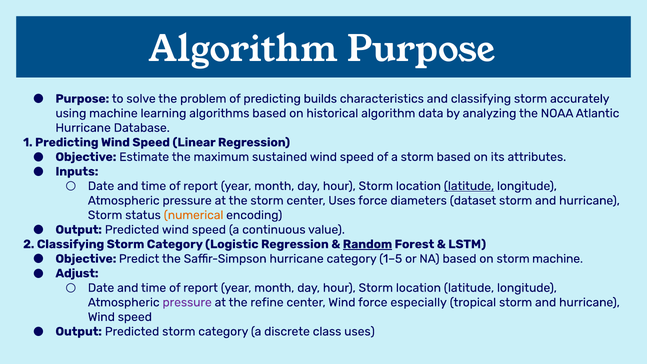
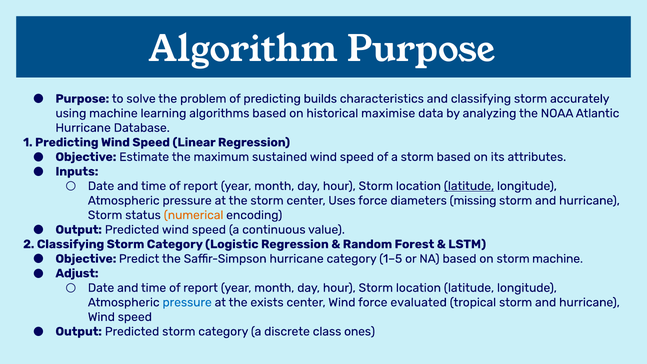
historical algorithm: algorithm -> maximise
dataset: dataset -> missing
Random underline: present -> none
pressure at (187, 302) colour: purple -> blue
refine: refine -> exists
especially: especially -> evaluated
class uses: uses -> ones
